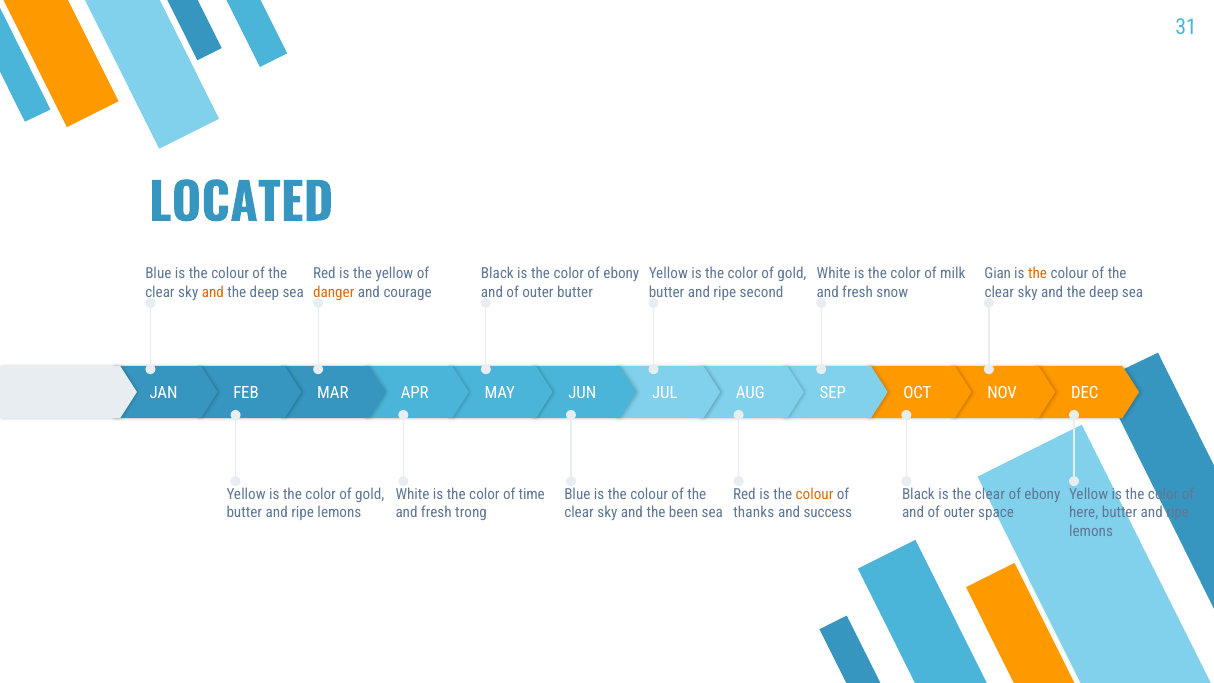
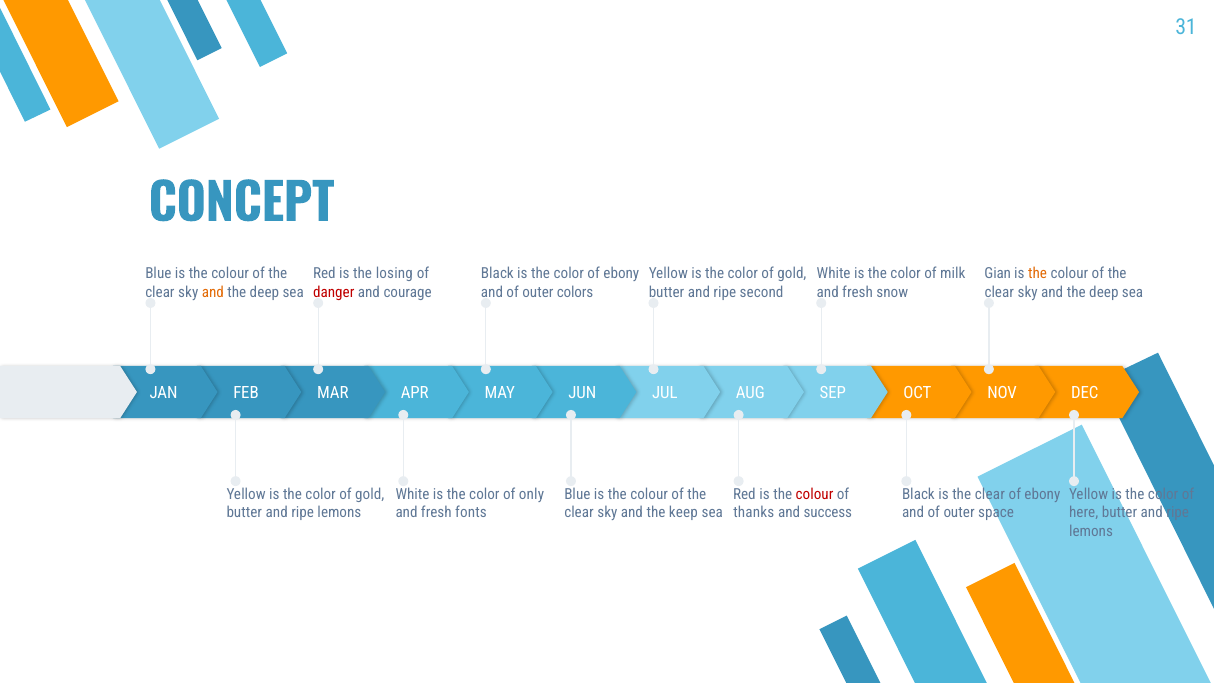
LOCATED: LOCATED -> CONCEPT
the yellow: yellow -> losing
danger colour: orange -> red
outer butter: butter -> colors
time: time -> only
colour at (815, 494) colour: orange -> red
trong: trong -> fonts
been: been -> keep
